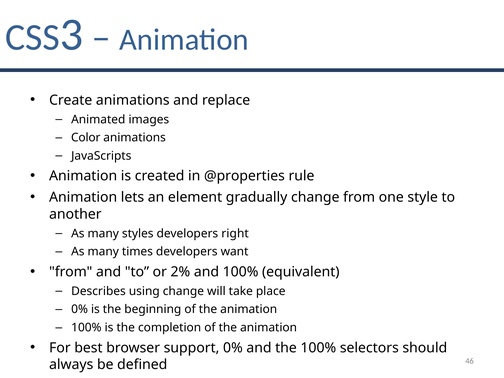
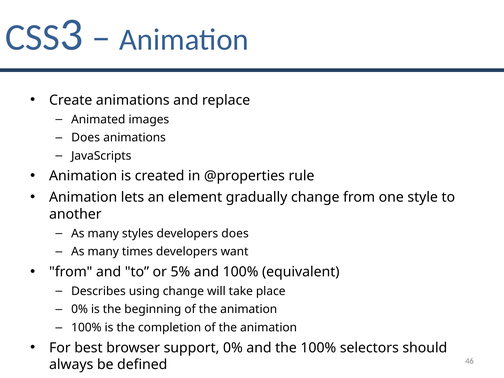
Color at (86, 138): Color -> Does
developers right: right -> does
2%: 2% -> 5%
